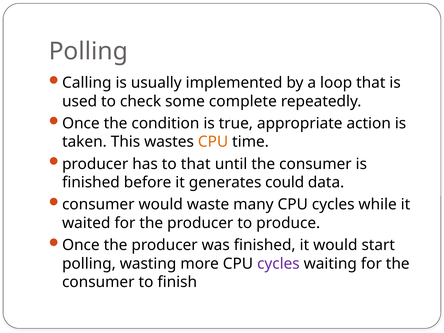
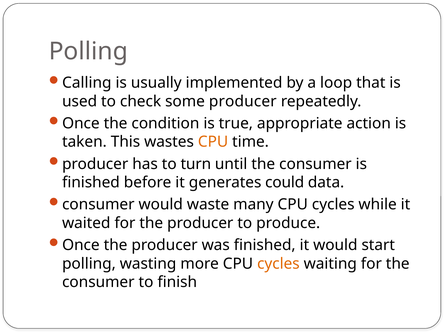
some complete: complete -> producer
to that: that -> turn
cycles at (278, 264) colour: purple -> orange
